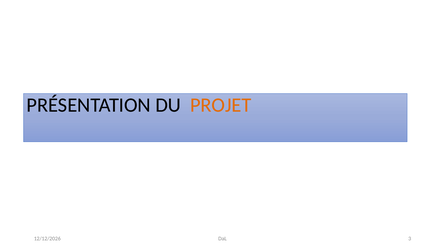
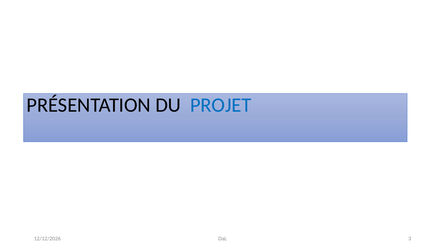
PROJET colour: orange -> blue
